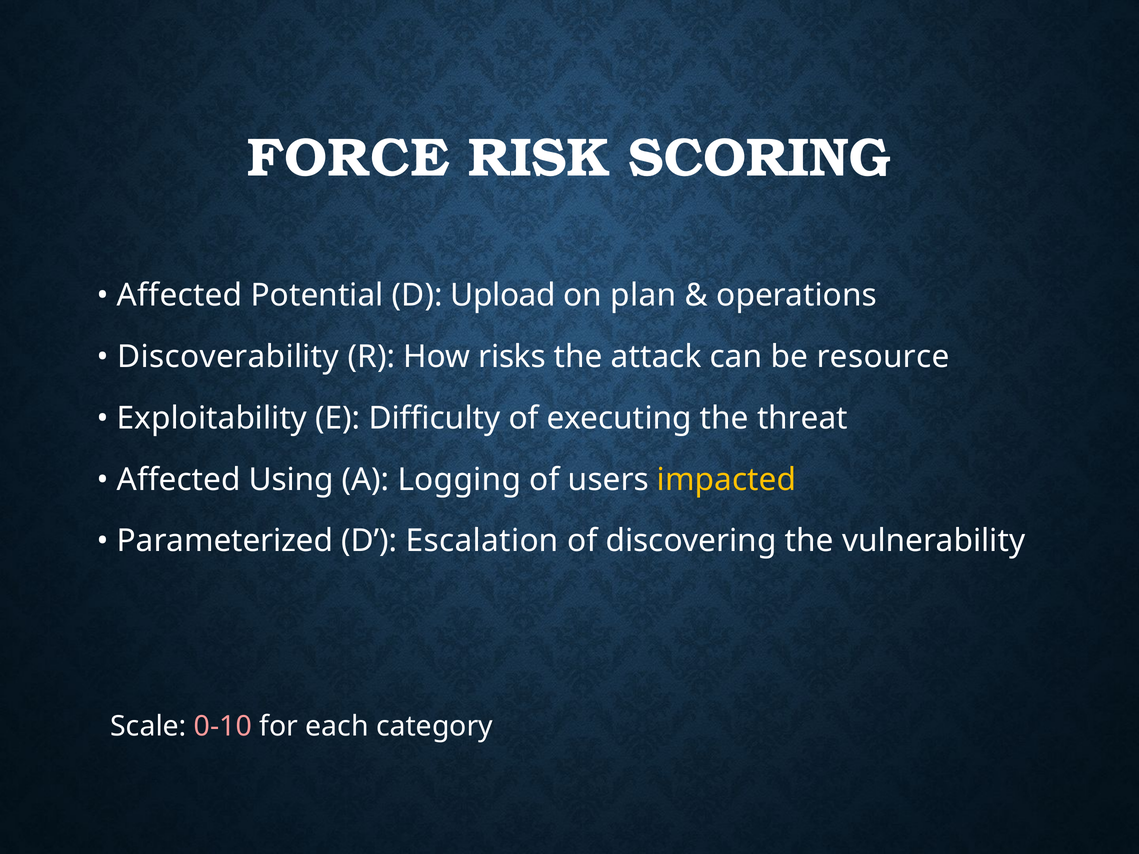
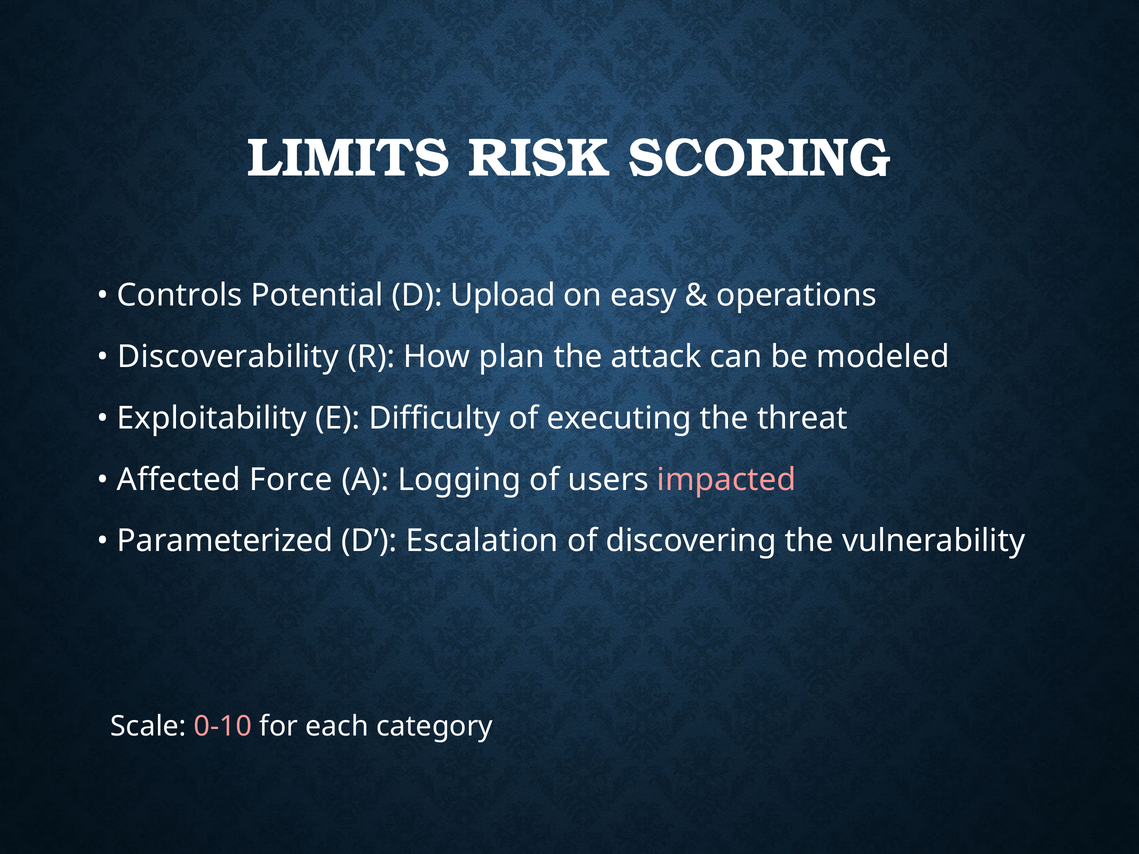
FORCE: FORCE -> LIMITS
Affected at (180, 296): Affected -> Controls
plan: plan -> easy
risks: risks -> plan
resource: resource -> modeled
Using: Using -> Force
impacted colour: yellow -> pink
